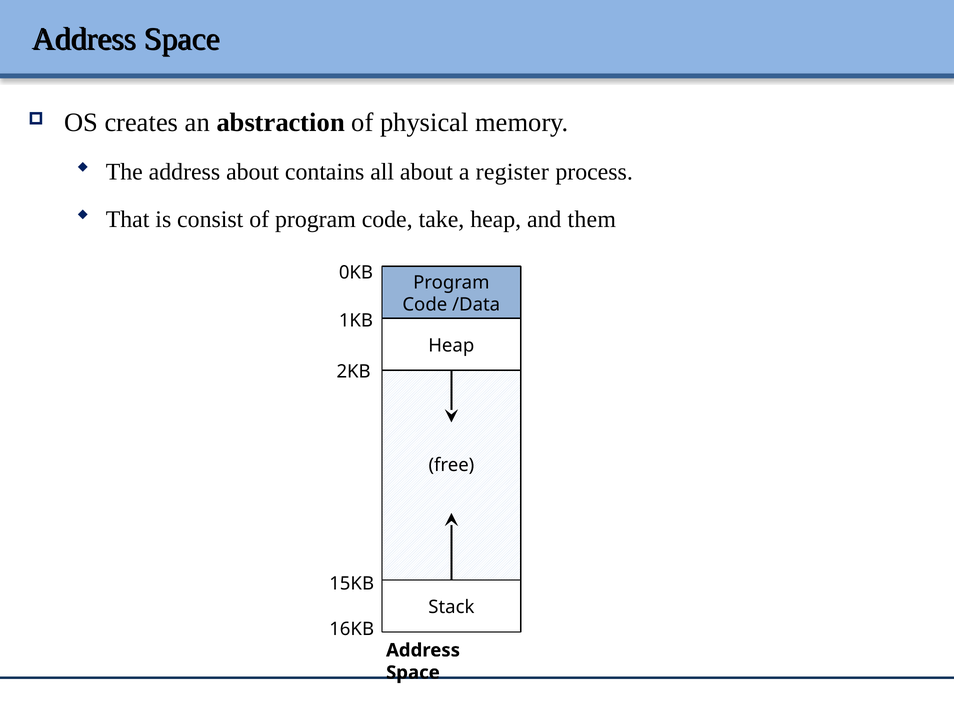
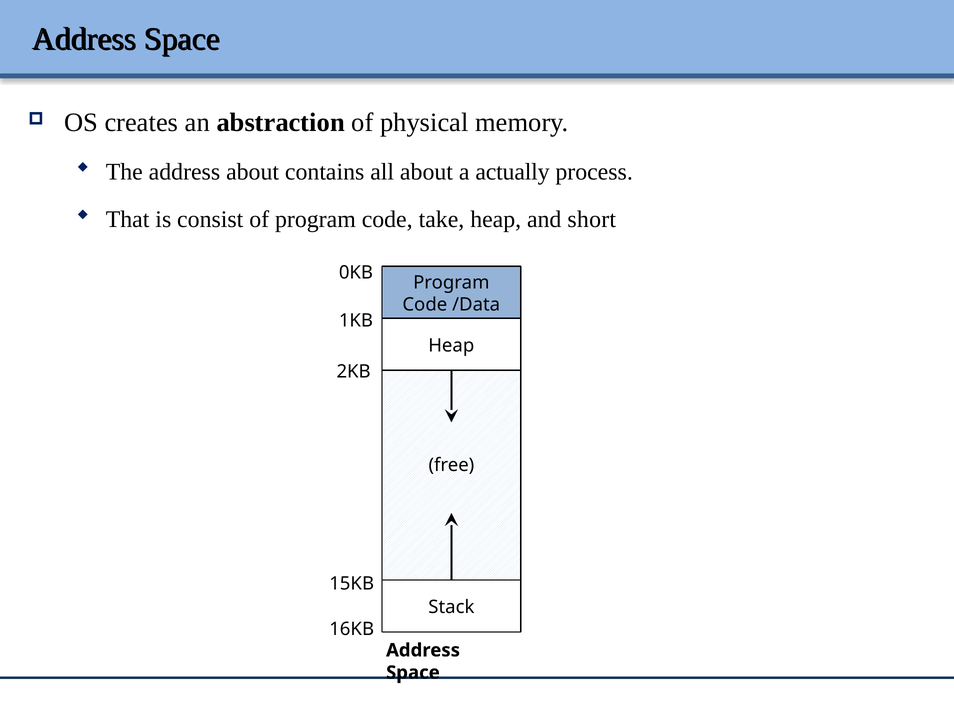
register: register -> actually
them: them -> short
